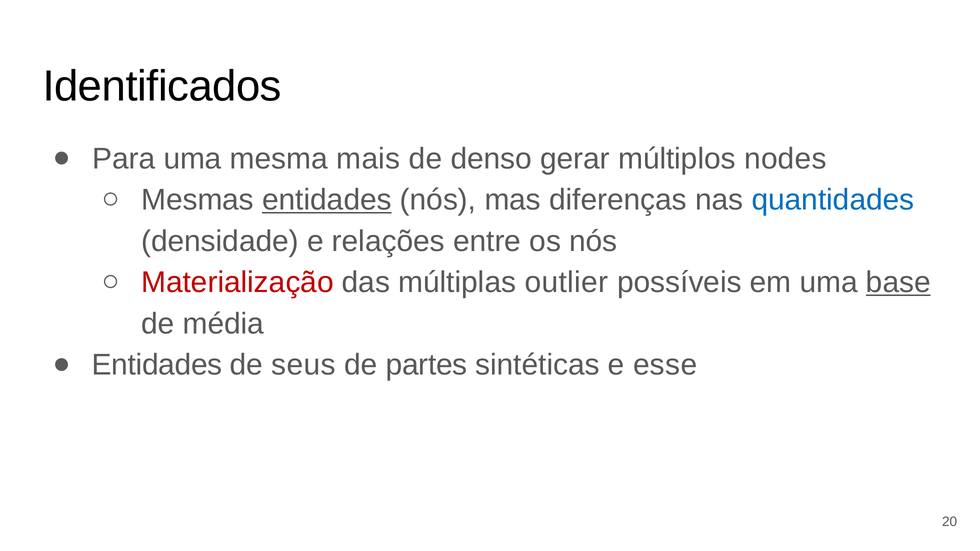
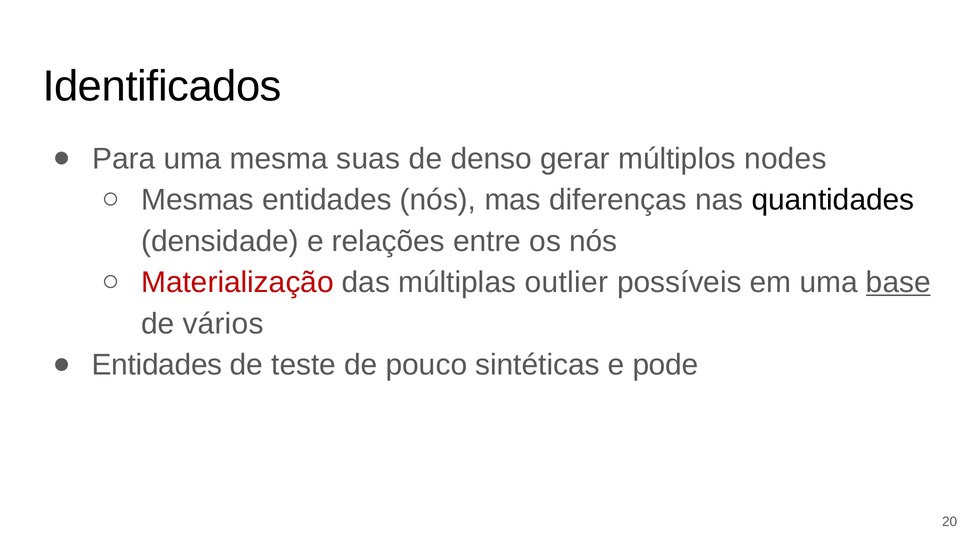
mais: mais -> suas
entidades at (327, 200) underline: present -> none
quantidades colour: blue -> black
média: média -> vários
seus: seus -> teste
partes: partes -> pouco
esse: esse -> pode
